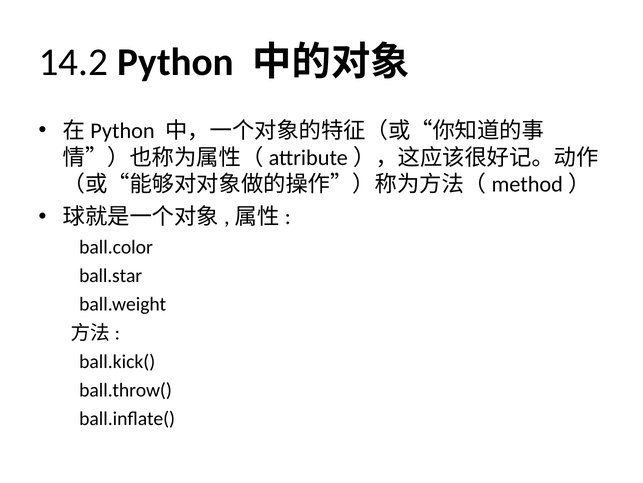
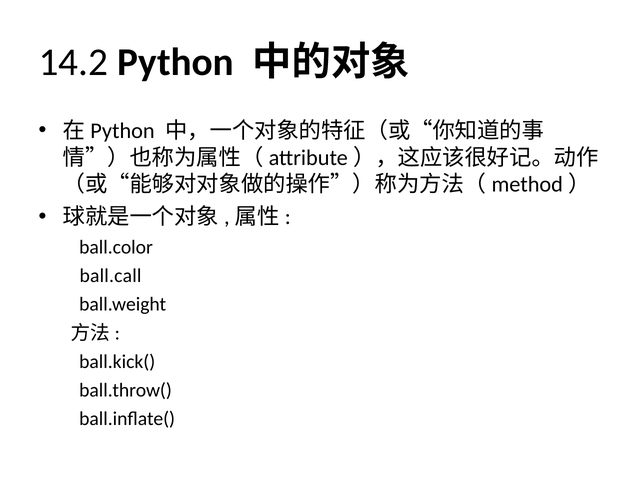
ball.star: ball.star -> ball.call
